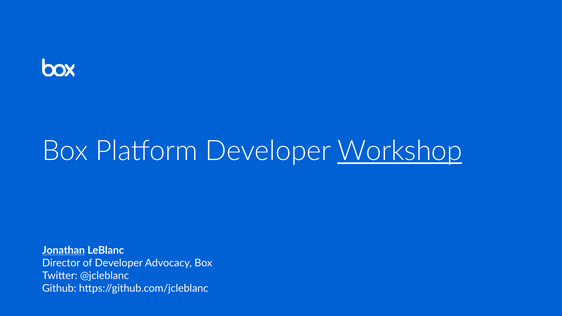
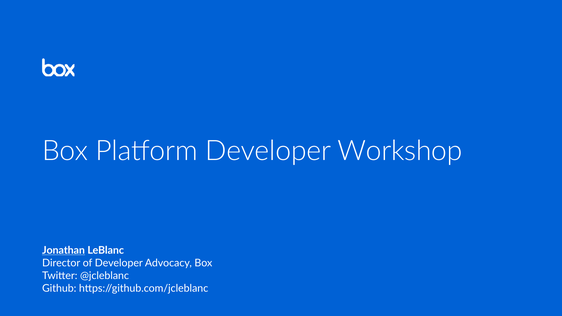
Workshop underline: present -> none
